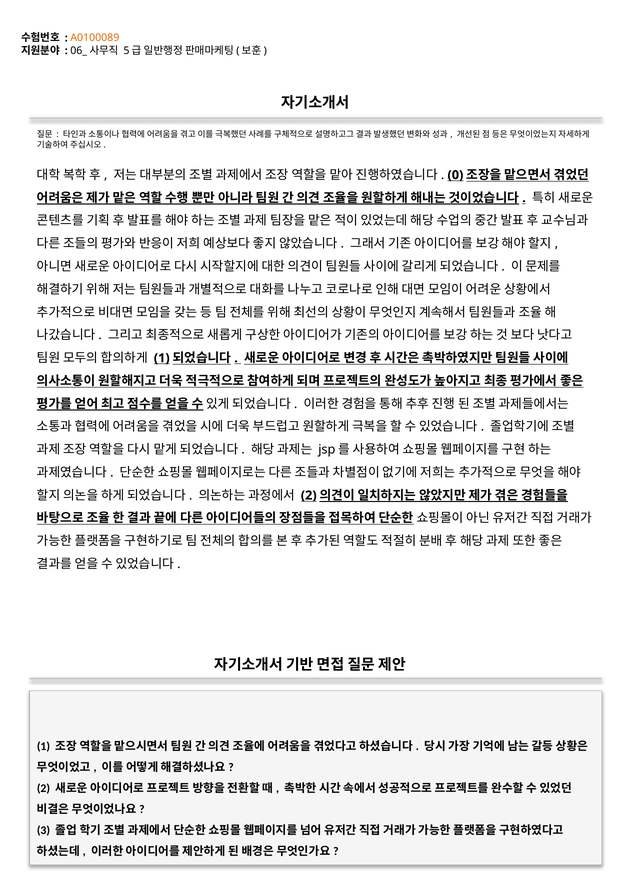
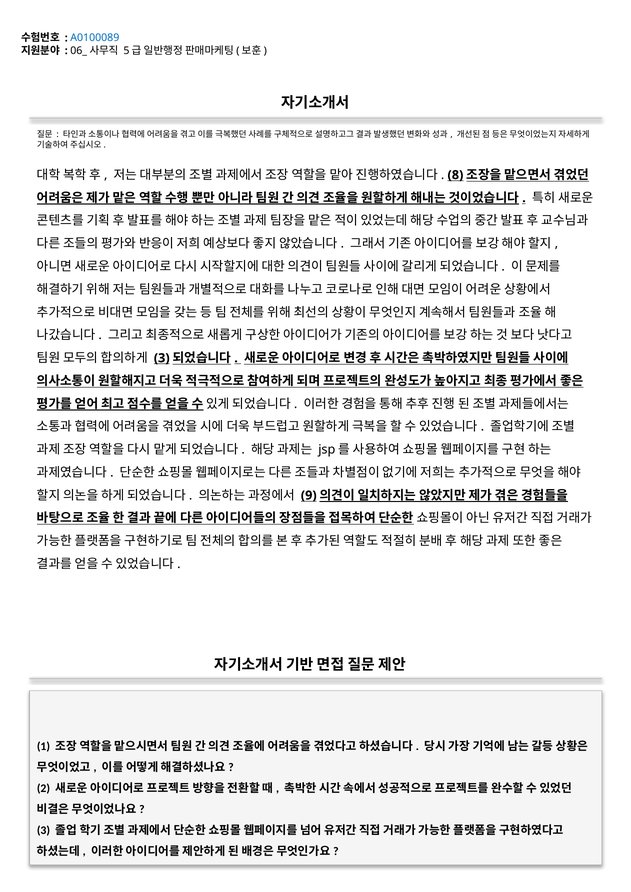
A0100089 colour: orange -> blue
0: 0 -> 8
1 at (162, 358): 1 -> 3
2 at (309, 496): 2 -> 9
